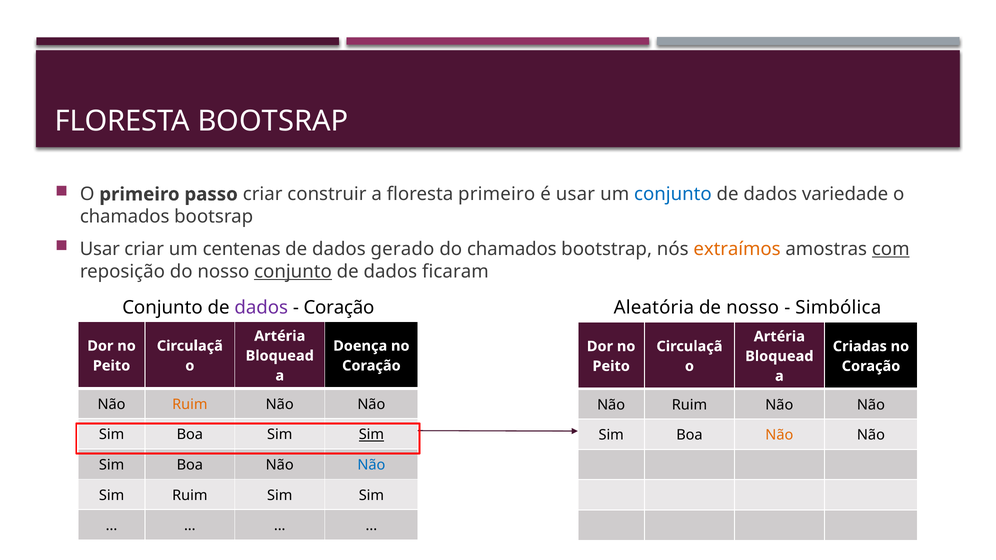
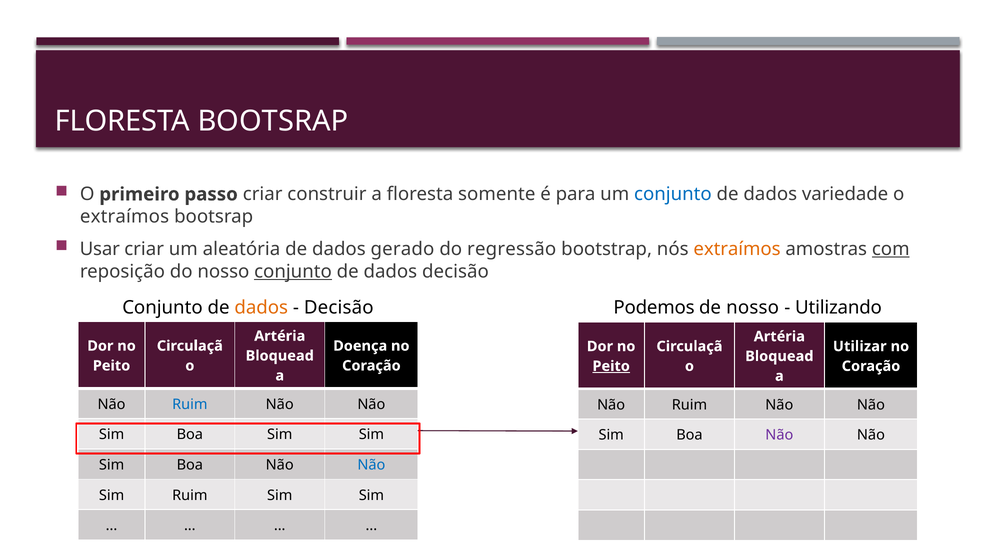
floresta primeiro: primeiro -> somente
é usar: usar -> para
chamados at (125, 217): chamados -> extraímos
centenas: centenas -> aleatória
do chamados: chamados -> regressão
dados ficaram: ficaram -> decisão
Aleatória: Aleatória -> Podemos
Simbólica: Simbólica -> Utilizando
dados at (261, 308) colour: purple -> orange
Coração at (339, 308): Coração -> Decisão
Criadas: Criadas -> Utilizar
Peito at (611, 366) underline: none -> present
Ruim at (190, 405) colour: orange -> blue
Sim at (371, 435) underline: present -> none
Não at (779, 435) colour: orange -> purple
